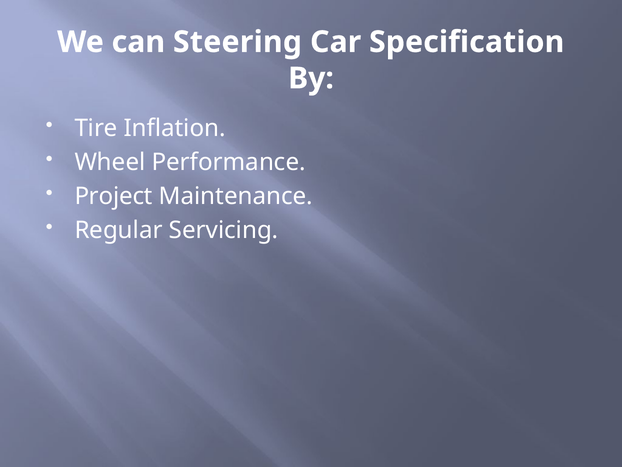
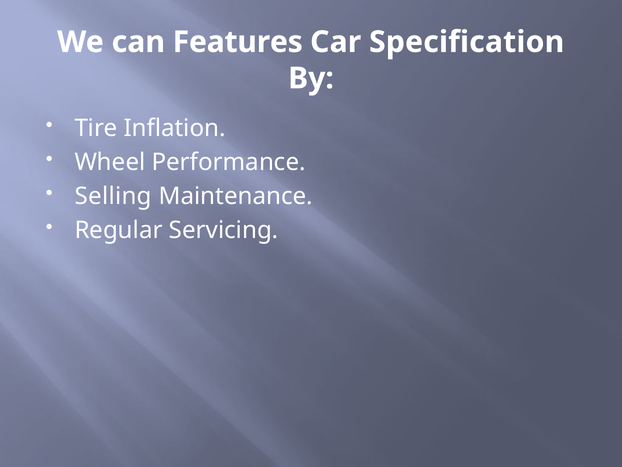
Steering: Steering -> Features
Project: Project -> Selling
